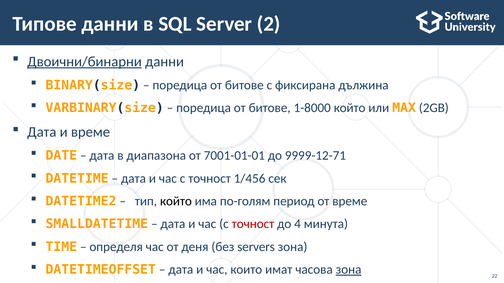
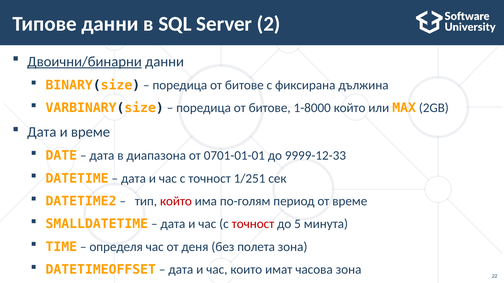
7001-01-01: 7001-01-01 -> 0701-01-01
9999-12-71: 9999-12-71 -> 9999-12-33
1/456: 1/456 -> 1/251
който at (176, 201) colour: black -> red
4: 4 -> 5
servers: servers -> полета
зона at (349, 270) underline: present -> none
